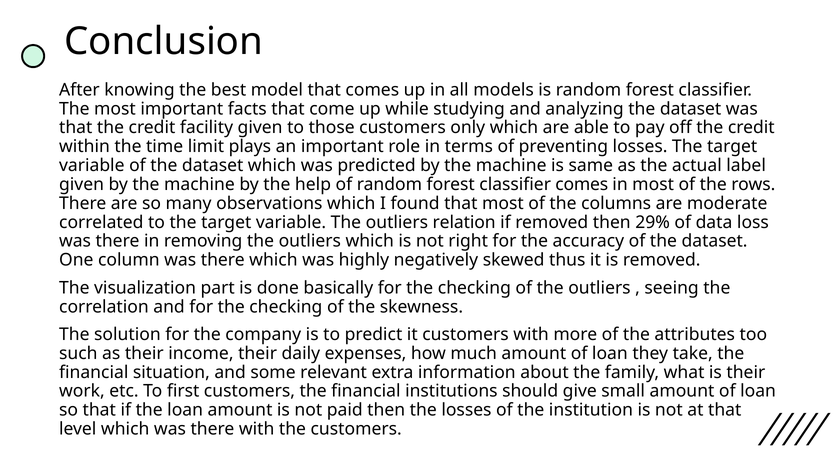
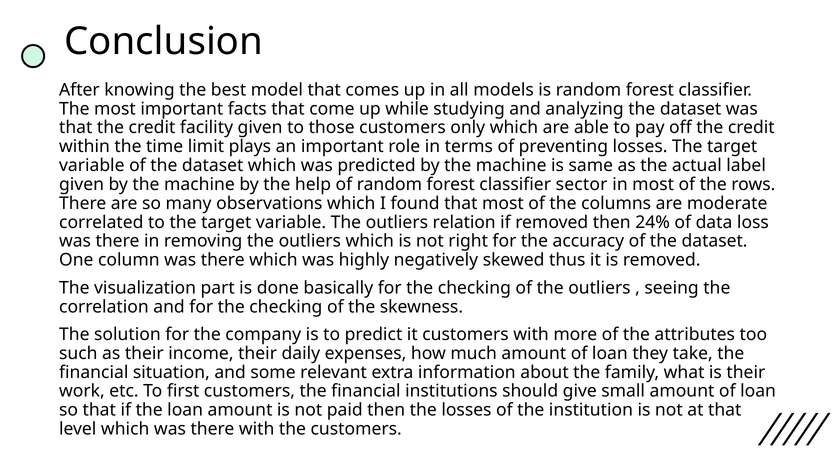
classifier comes: comes -> sector
29%: 29% -> 24%
